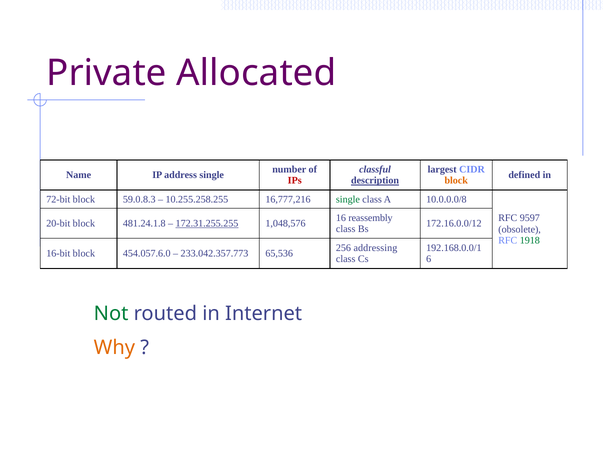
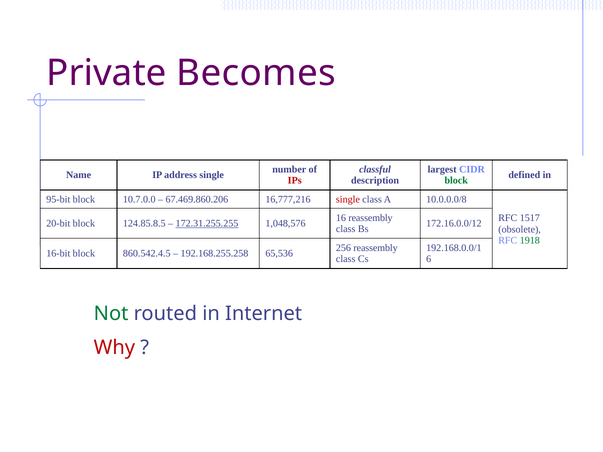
Allocated: Allocated -> Becomes
description underline: present -> none
block at (456, 181) colour: orange -> green
72-bit: 72-bit -> 95-bit
59.0.8.3: 59.0.8.3 -> 10.7.0.0
10.255.258.255: 10.255.258.255 -> 67.469.860.206
single at (348, 199) colour: green -> red
9597: 9597 -> 1517
481.24.1.8: 481.24.1.8 -> 124.85.8.5
256 addressing: addressing -> reassembly
454.057.6.0: 454.057.6.0 -> 860.542.4.5
233.042.357.773: 233.042.357.773 -> 192.168.255.258
Why colour: orange -> red
